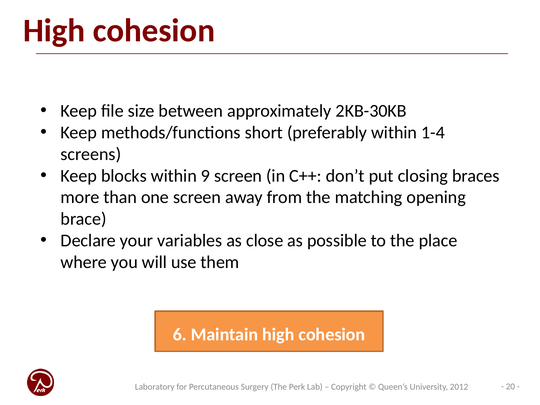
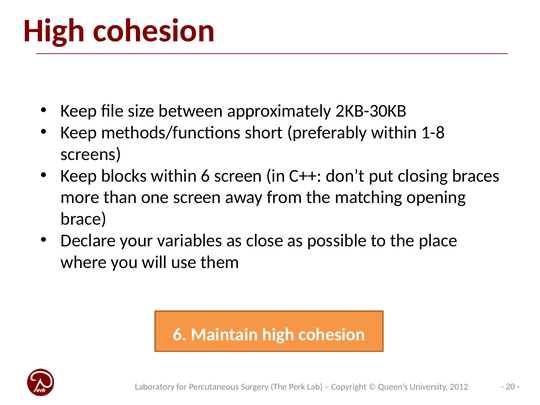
1-4: 1-4 -> 1-8
within 9: 9 -> 6
